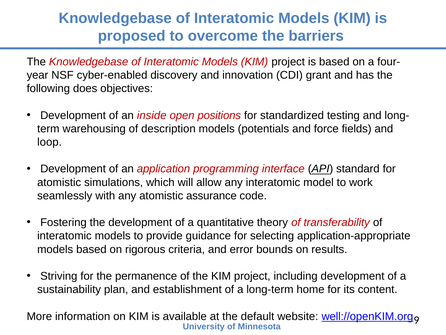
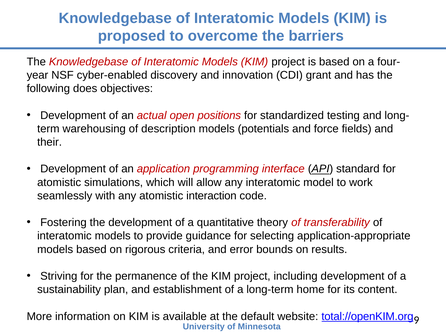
inside: inside -> actual
loop: loop -> their
assurance: assurance -> interaction
well://openKIM.org: well://openKIM.org -> total://openKIM.org
